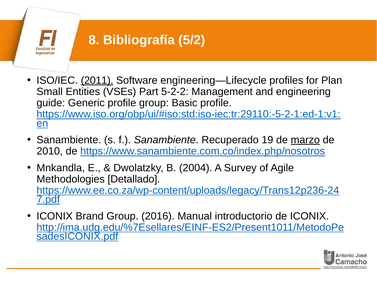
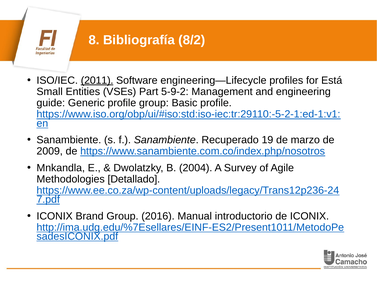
5/2: 5/2 -> 8/2
Plan: Plan -> Está
5-2-2: 5-2-2 -> 5-9-2
marzo underline: present -> none
2010: 2010 -> 2009
